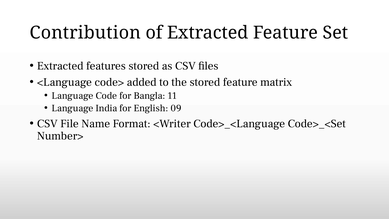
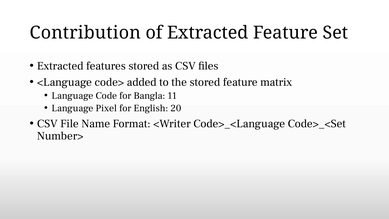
India: India -> Pixel
09: 09 -> 20
